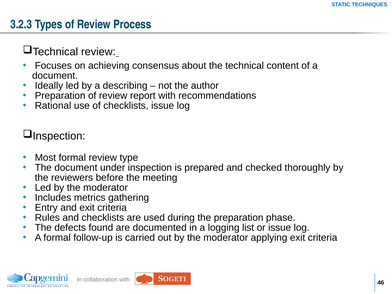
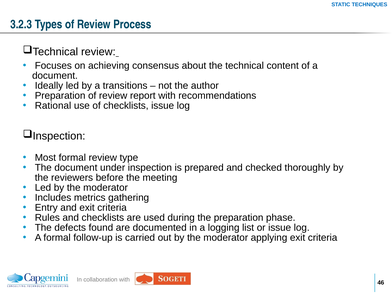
describing: describing -> transitions
